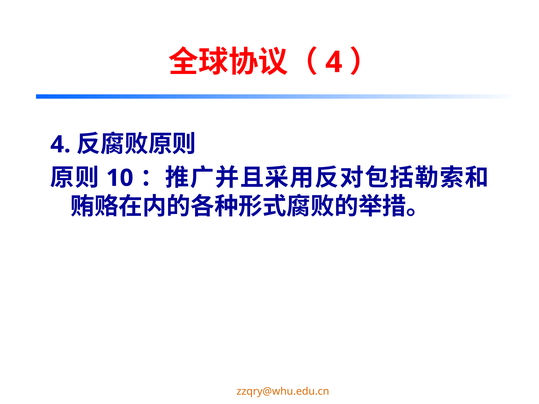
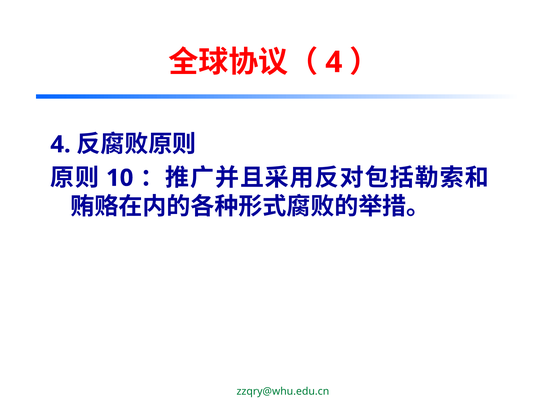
zzqry@whu.edu.cn colour: orange -> green
